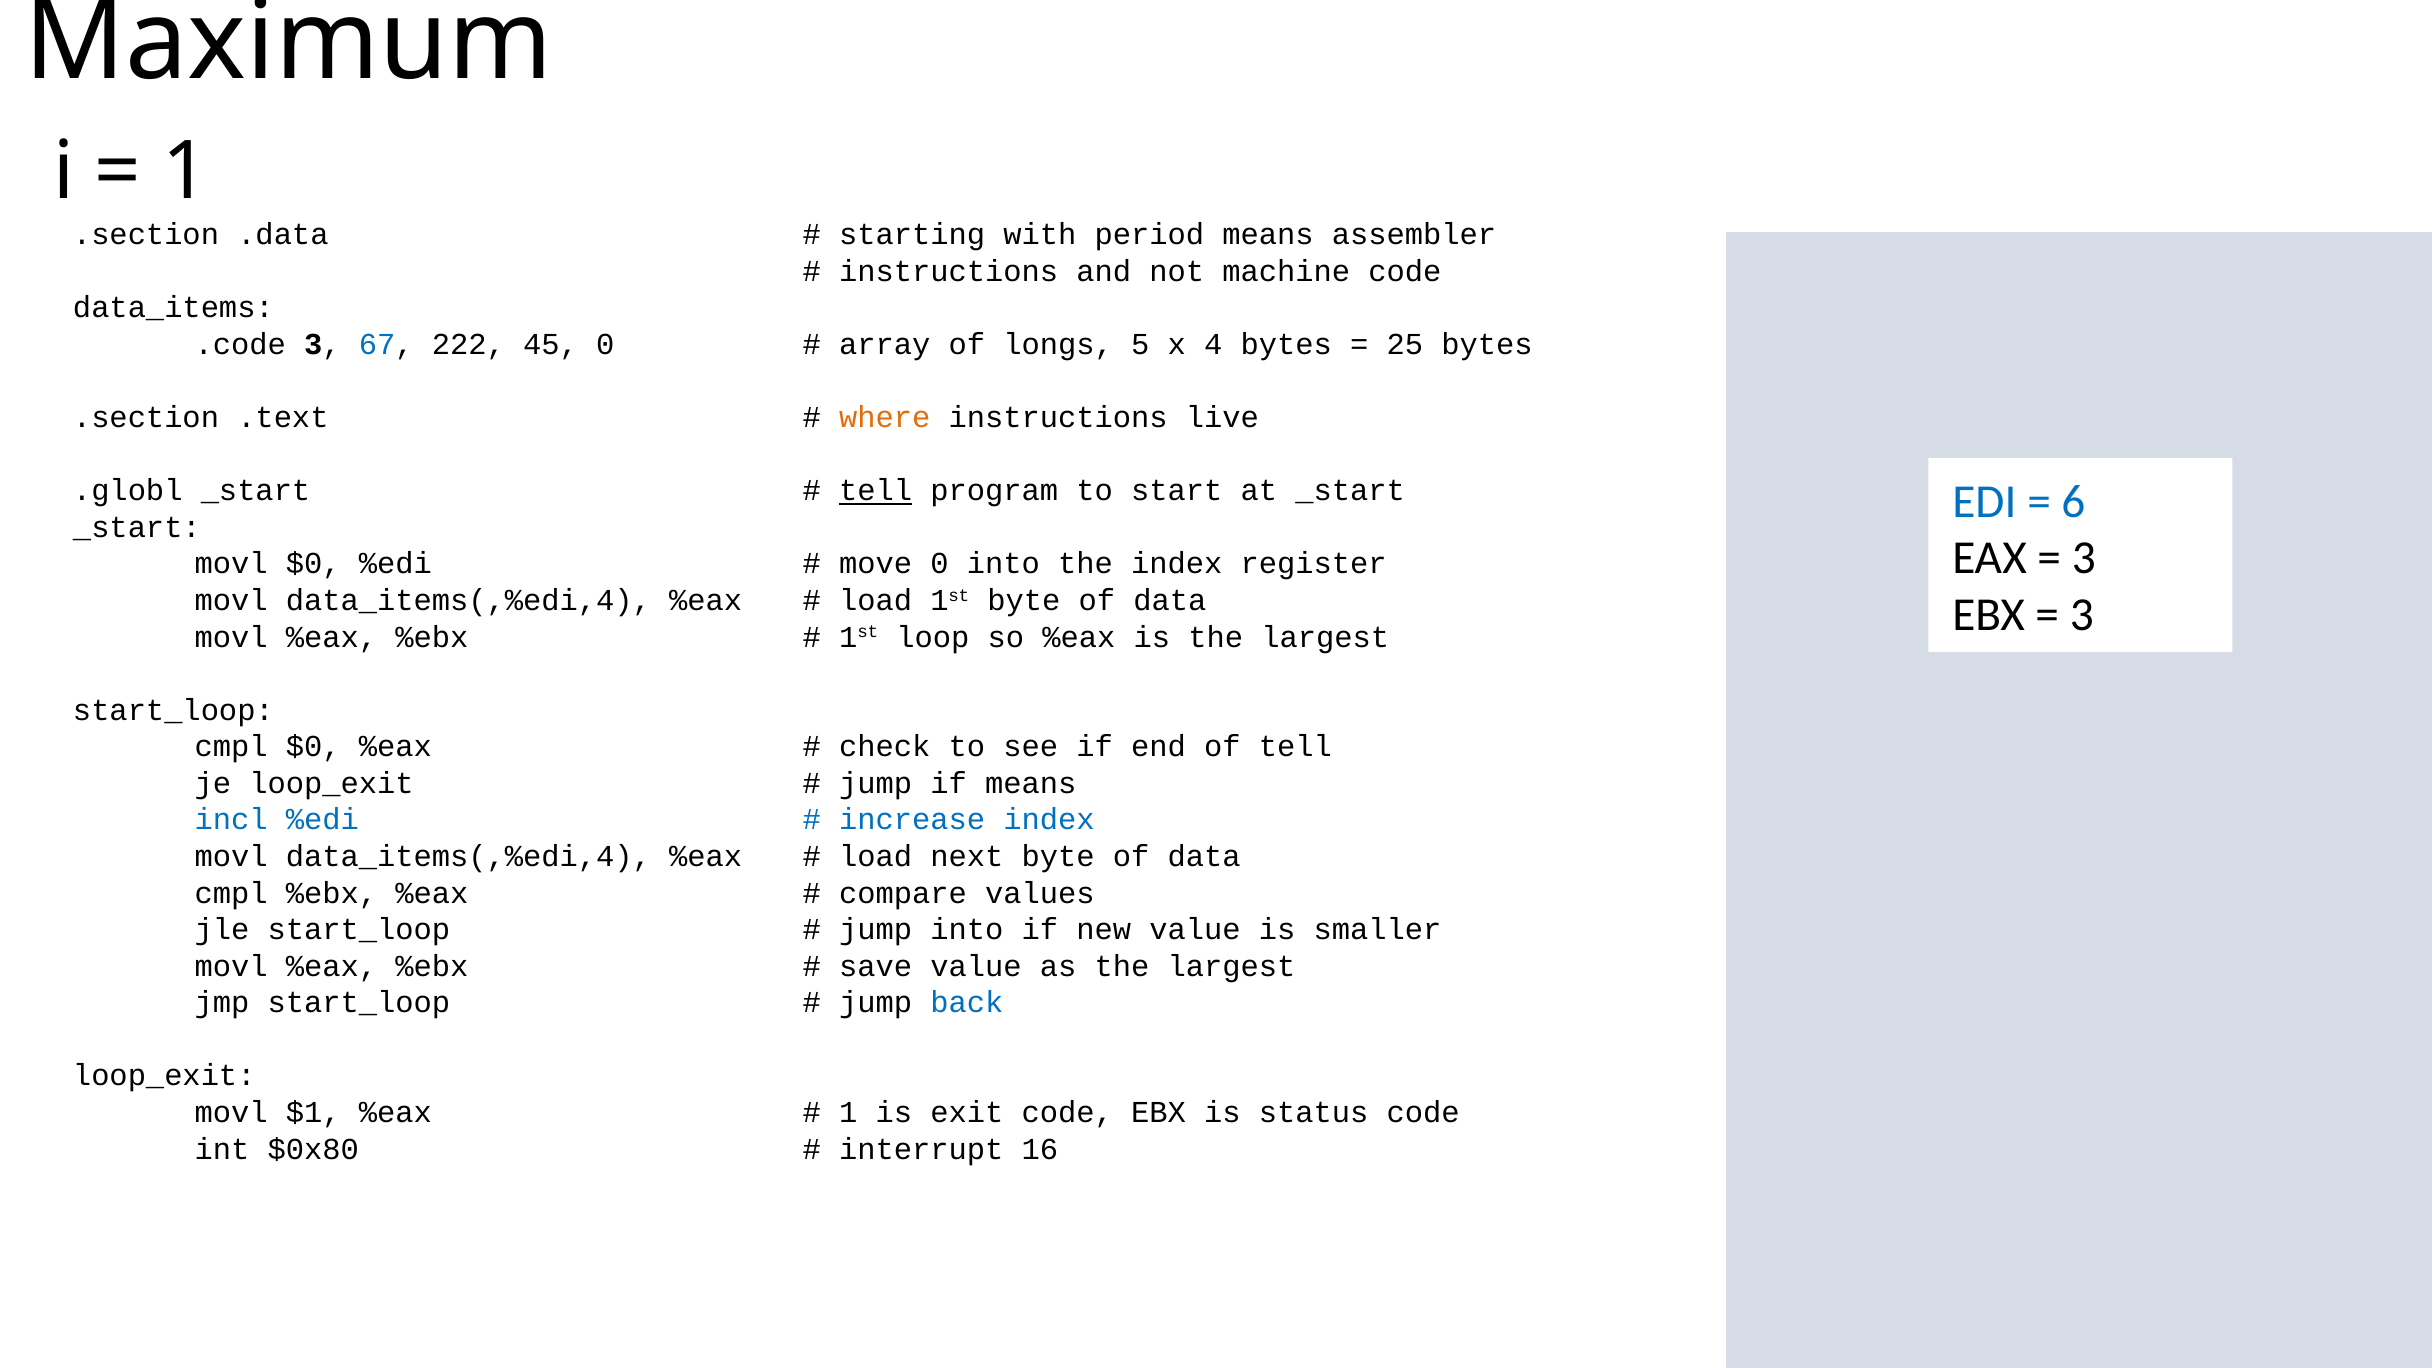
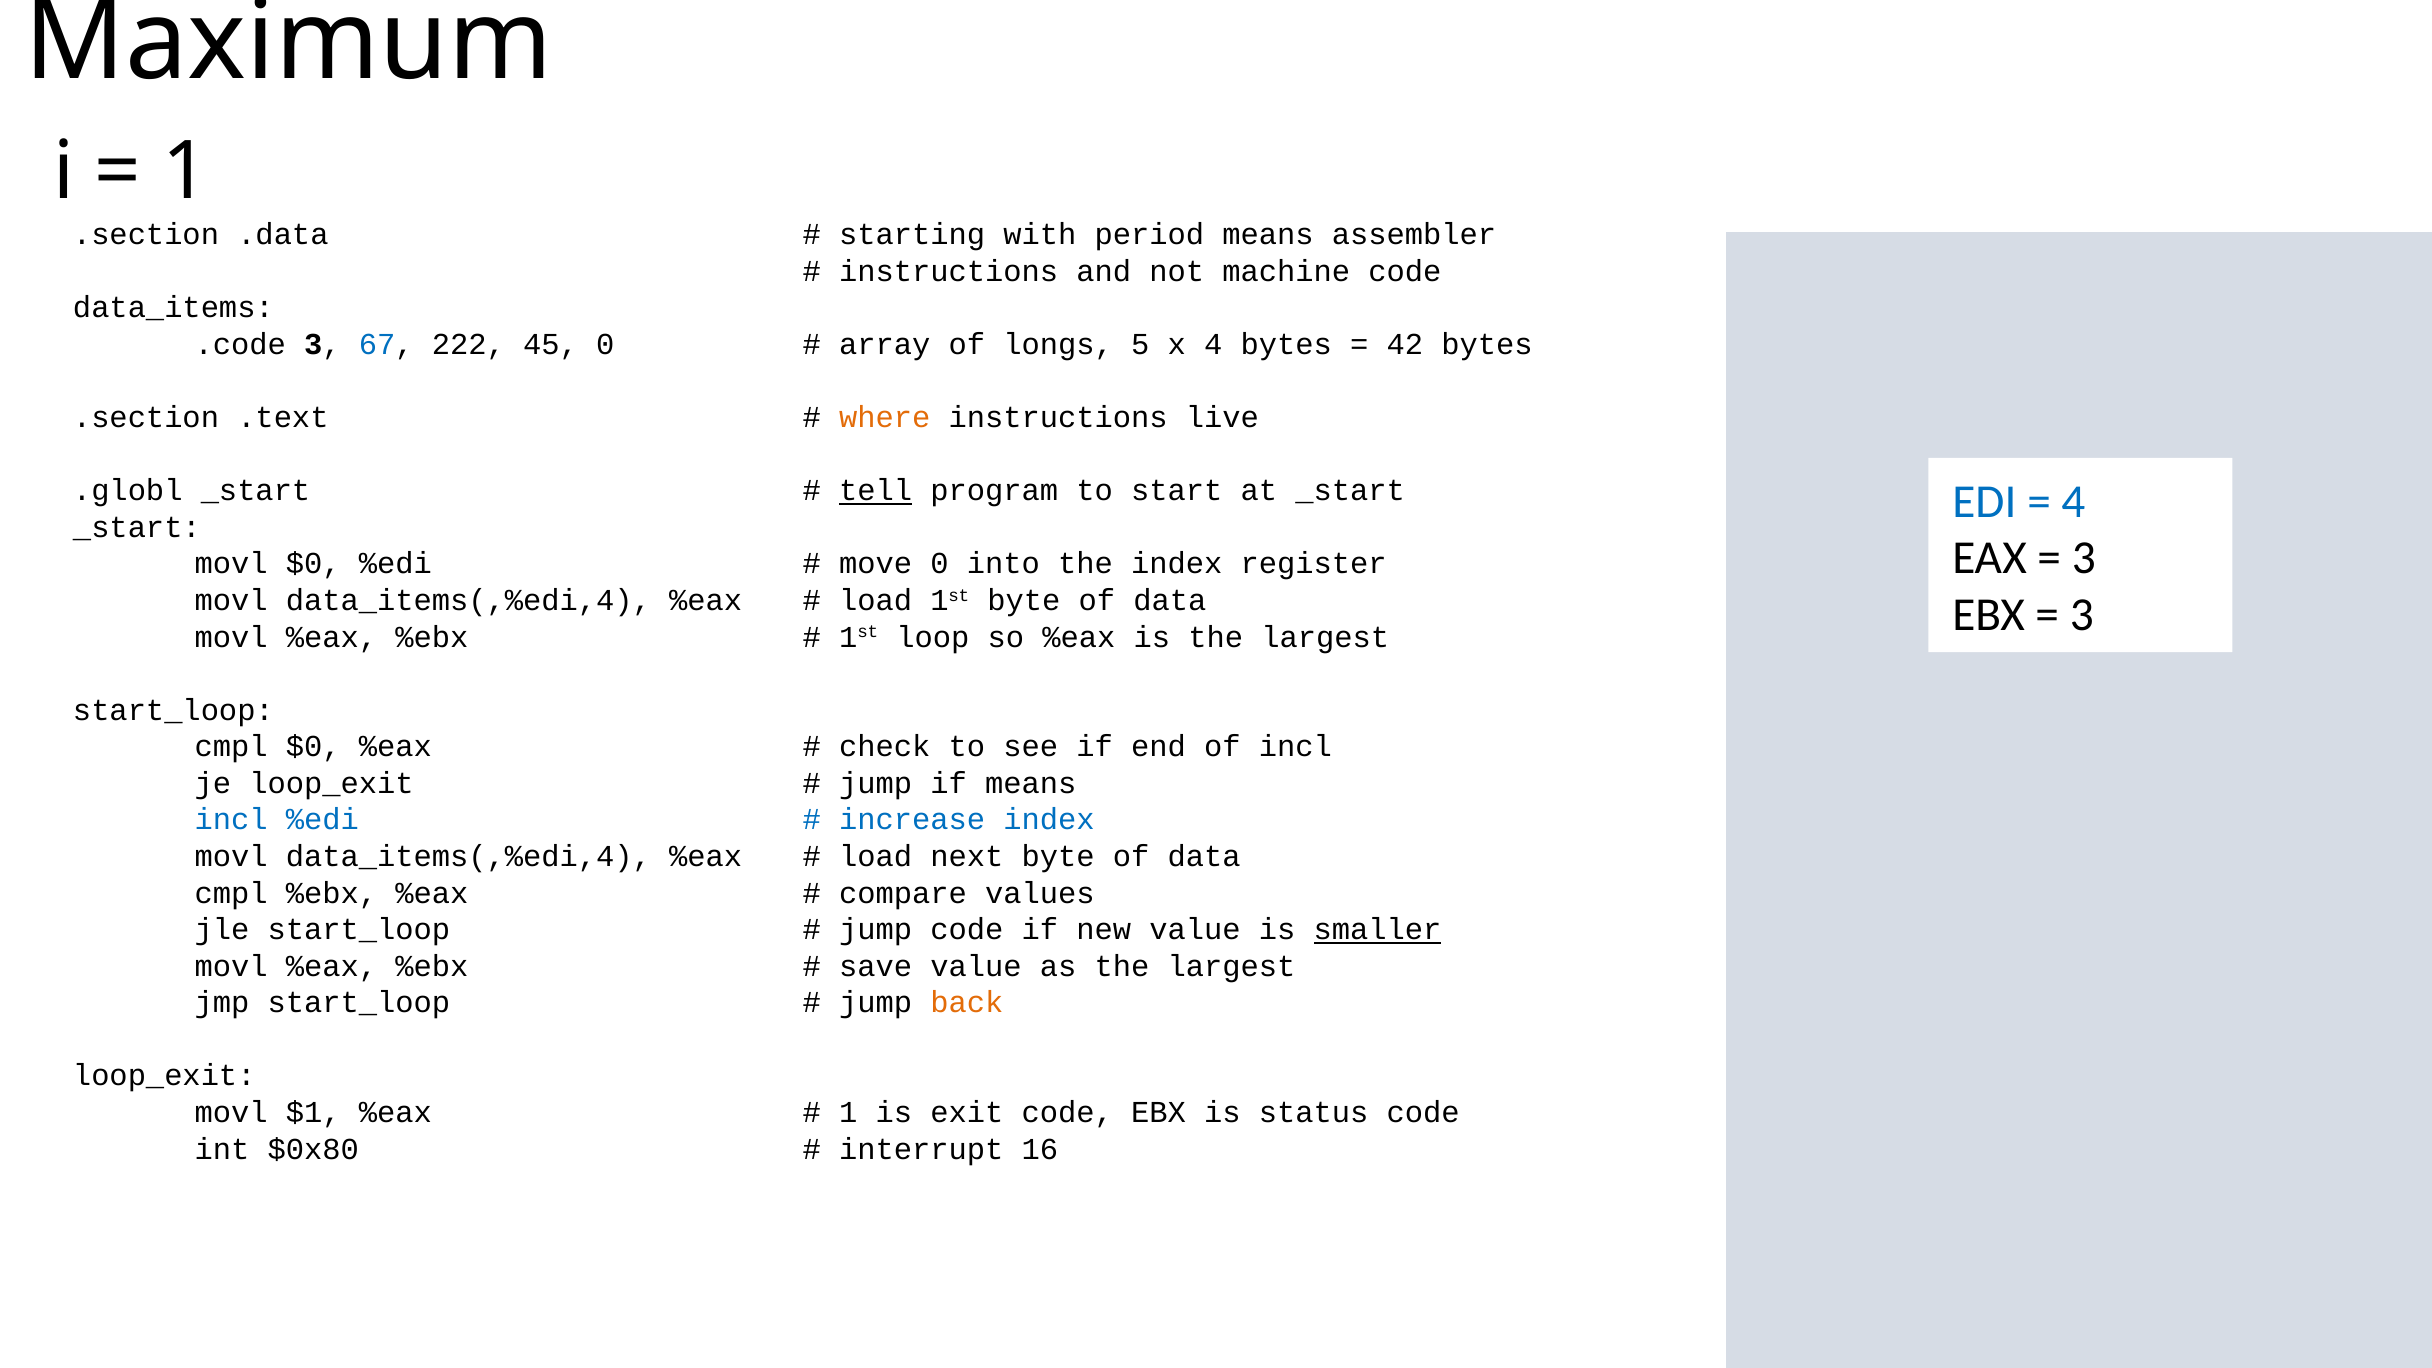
25: 25 -> 42
6 at (2073, 502): 6 -> 4
of tell: tell -> incl
jump into: into -> code
smaller underline: none -> present
back colour: blue -> orange
